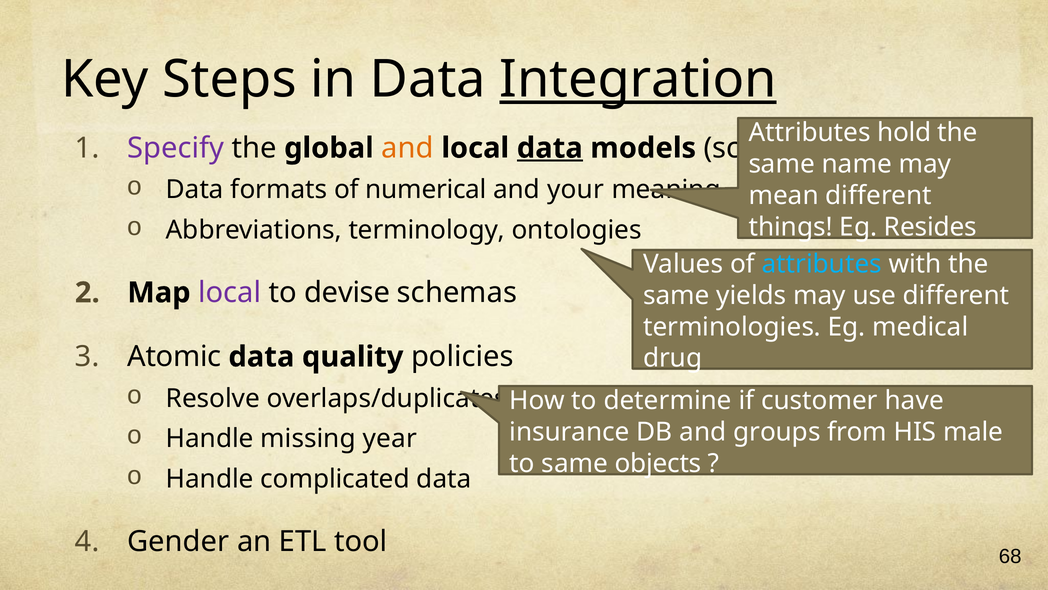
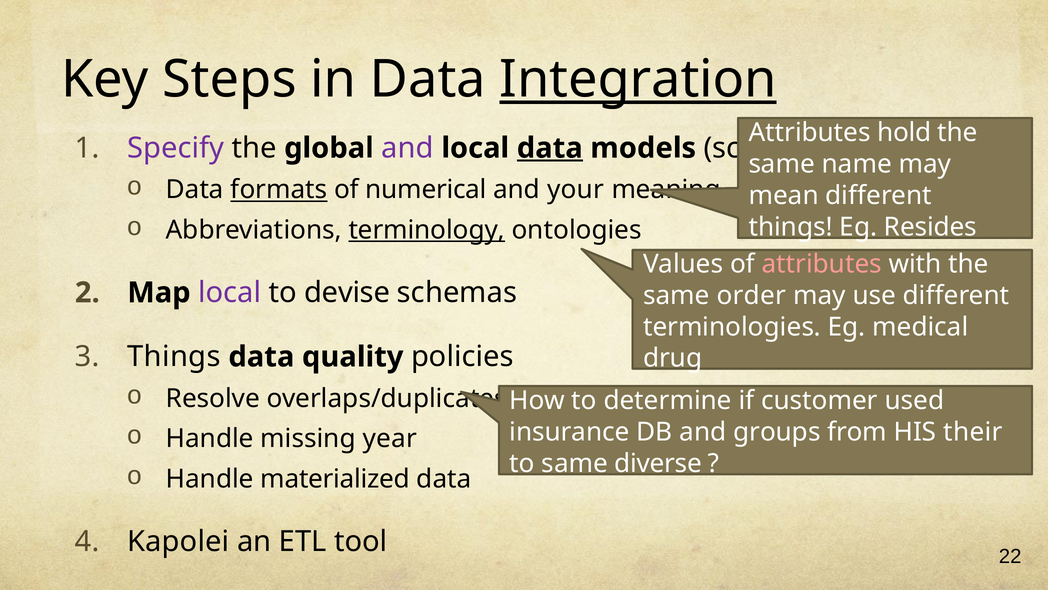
and at (408, 148) colour: orange -> purple
formats underline: none -> present
terminology underline: none -> present
attributes at (822, 264) colour: light blue -> pink
yields: yields -> order
Atomic at (174, 357): Atomic -> Things
have: have -> used
male: male -> their
objects: objects -> diverse
complicated: complicated -> materialized
Gender: Gender -> Kapolei
68: 68 -> 22
